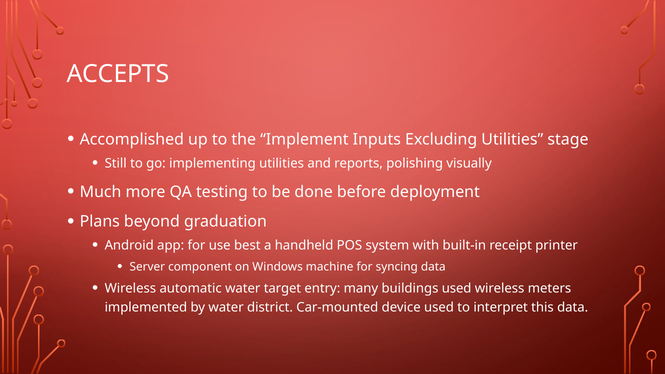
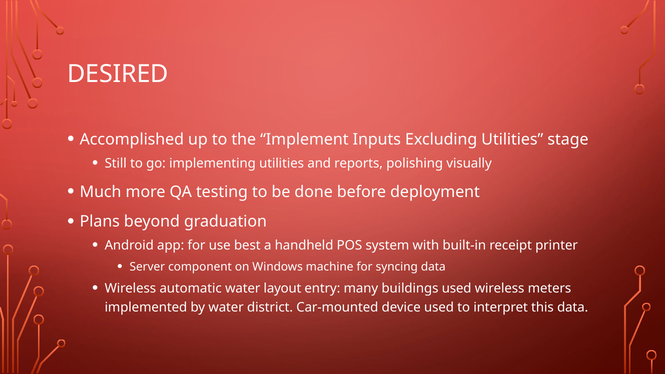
ACCEPTS: ACCEPTS -> DESIRED
target: target -> layout
